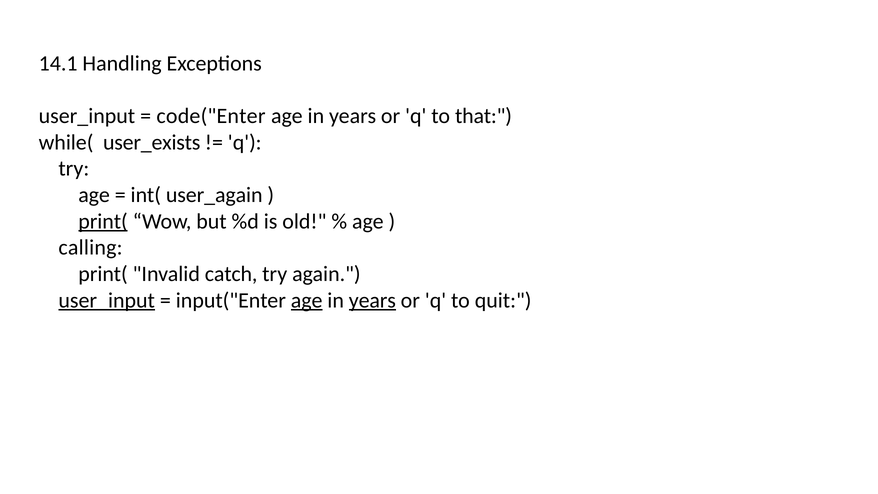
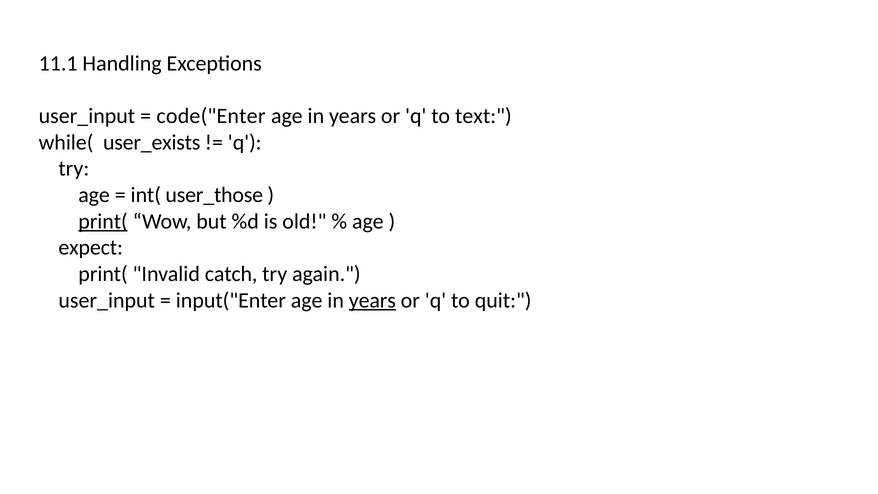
14.1: 14.1 -> 11.1
that: that -> text
user_again: user_again -> user_those
calling: calling -> expect
user_input at (107, 300) underline: present -> none
age at (307, 300) underline: present -> none
